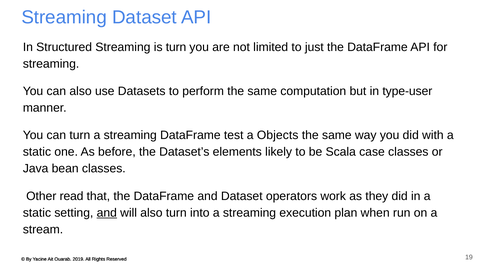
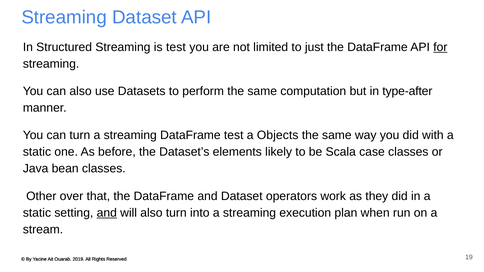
is turn: turn -> test
for underline: none -> present
type-user: type-user -> type-after
read: read -> over
